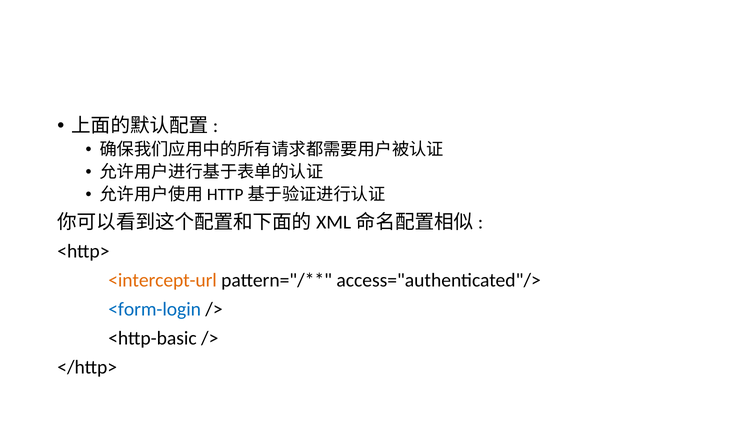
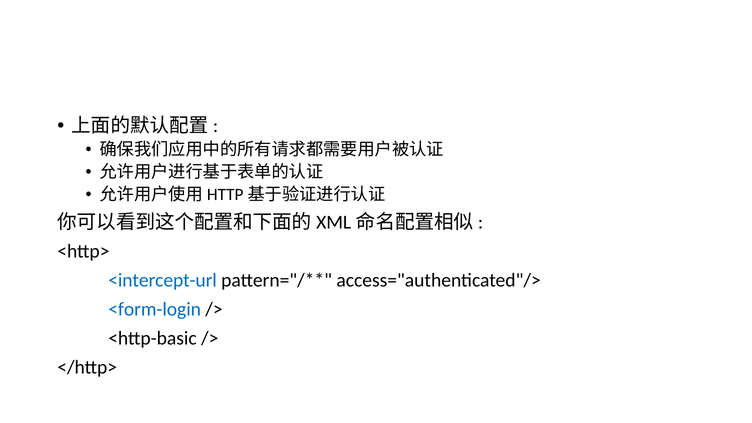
<intercept-url colour: orange -> blue
